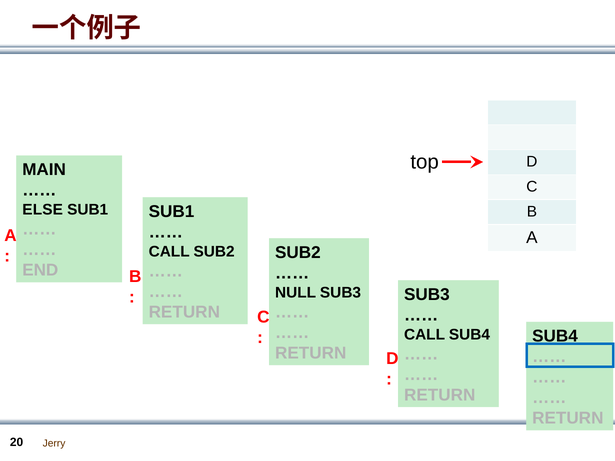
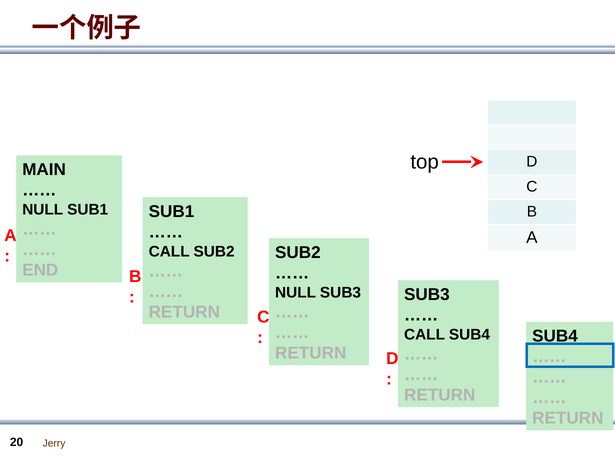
ELSE at (43, 210): ELSE -> NULL
